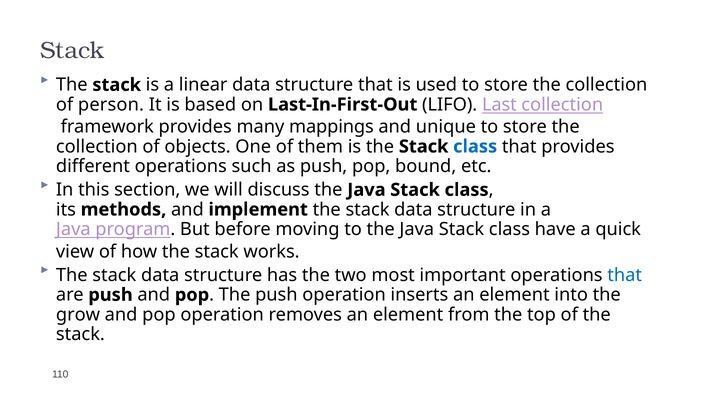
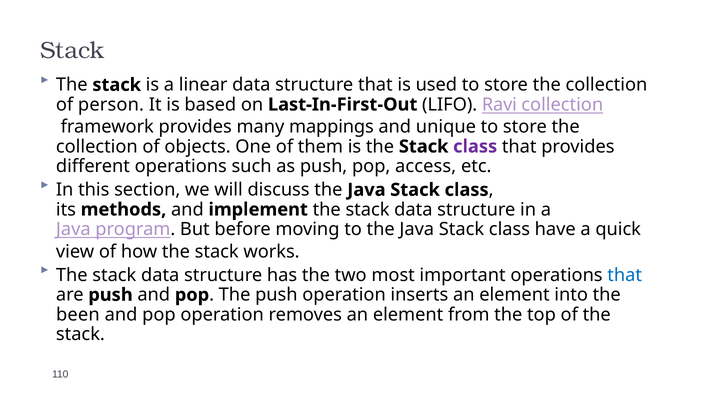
Last: Last -> Ravi
class at (475, 147) colour: blue -> purple
bound: bound -> access
grow: grow -> been
